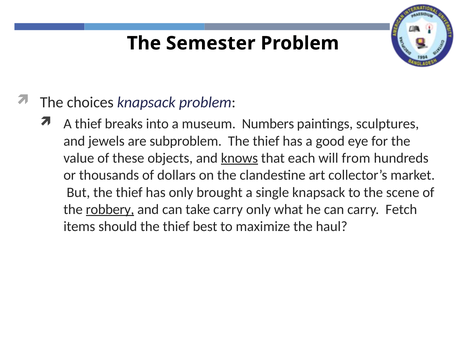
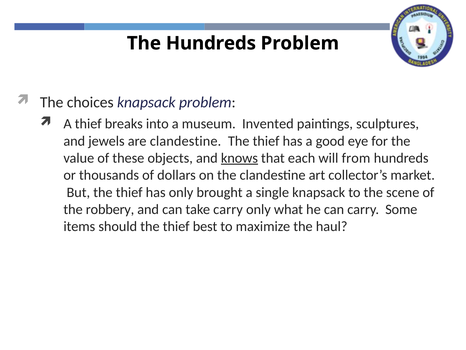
The Semester: Semester -> Hundreds
Numbers: Numbers -> Invented
are subproblem: subproblem -> clandestine
robbery underline: present -> none
Fetch: Fetch -> Some
